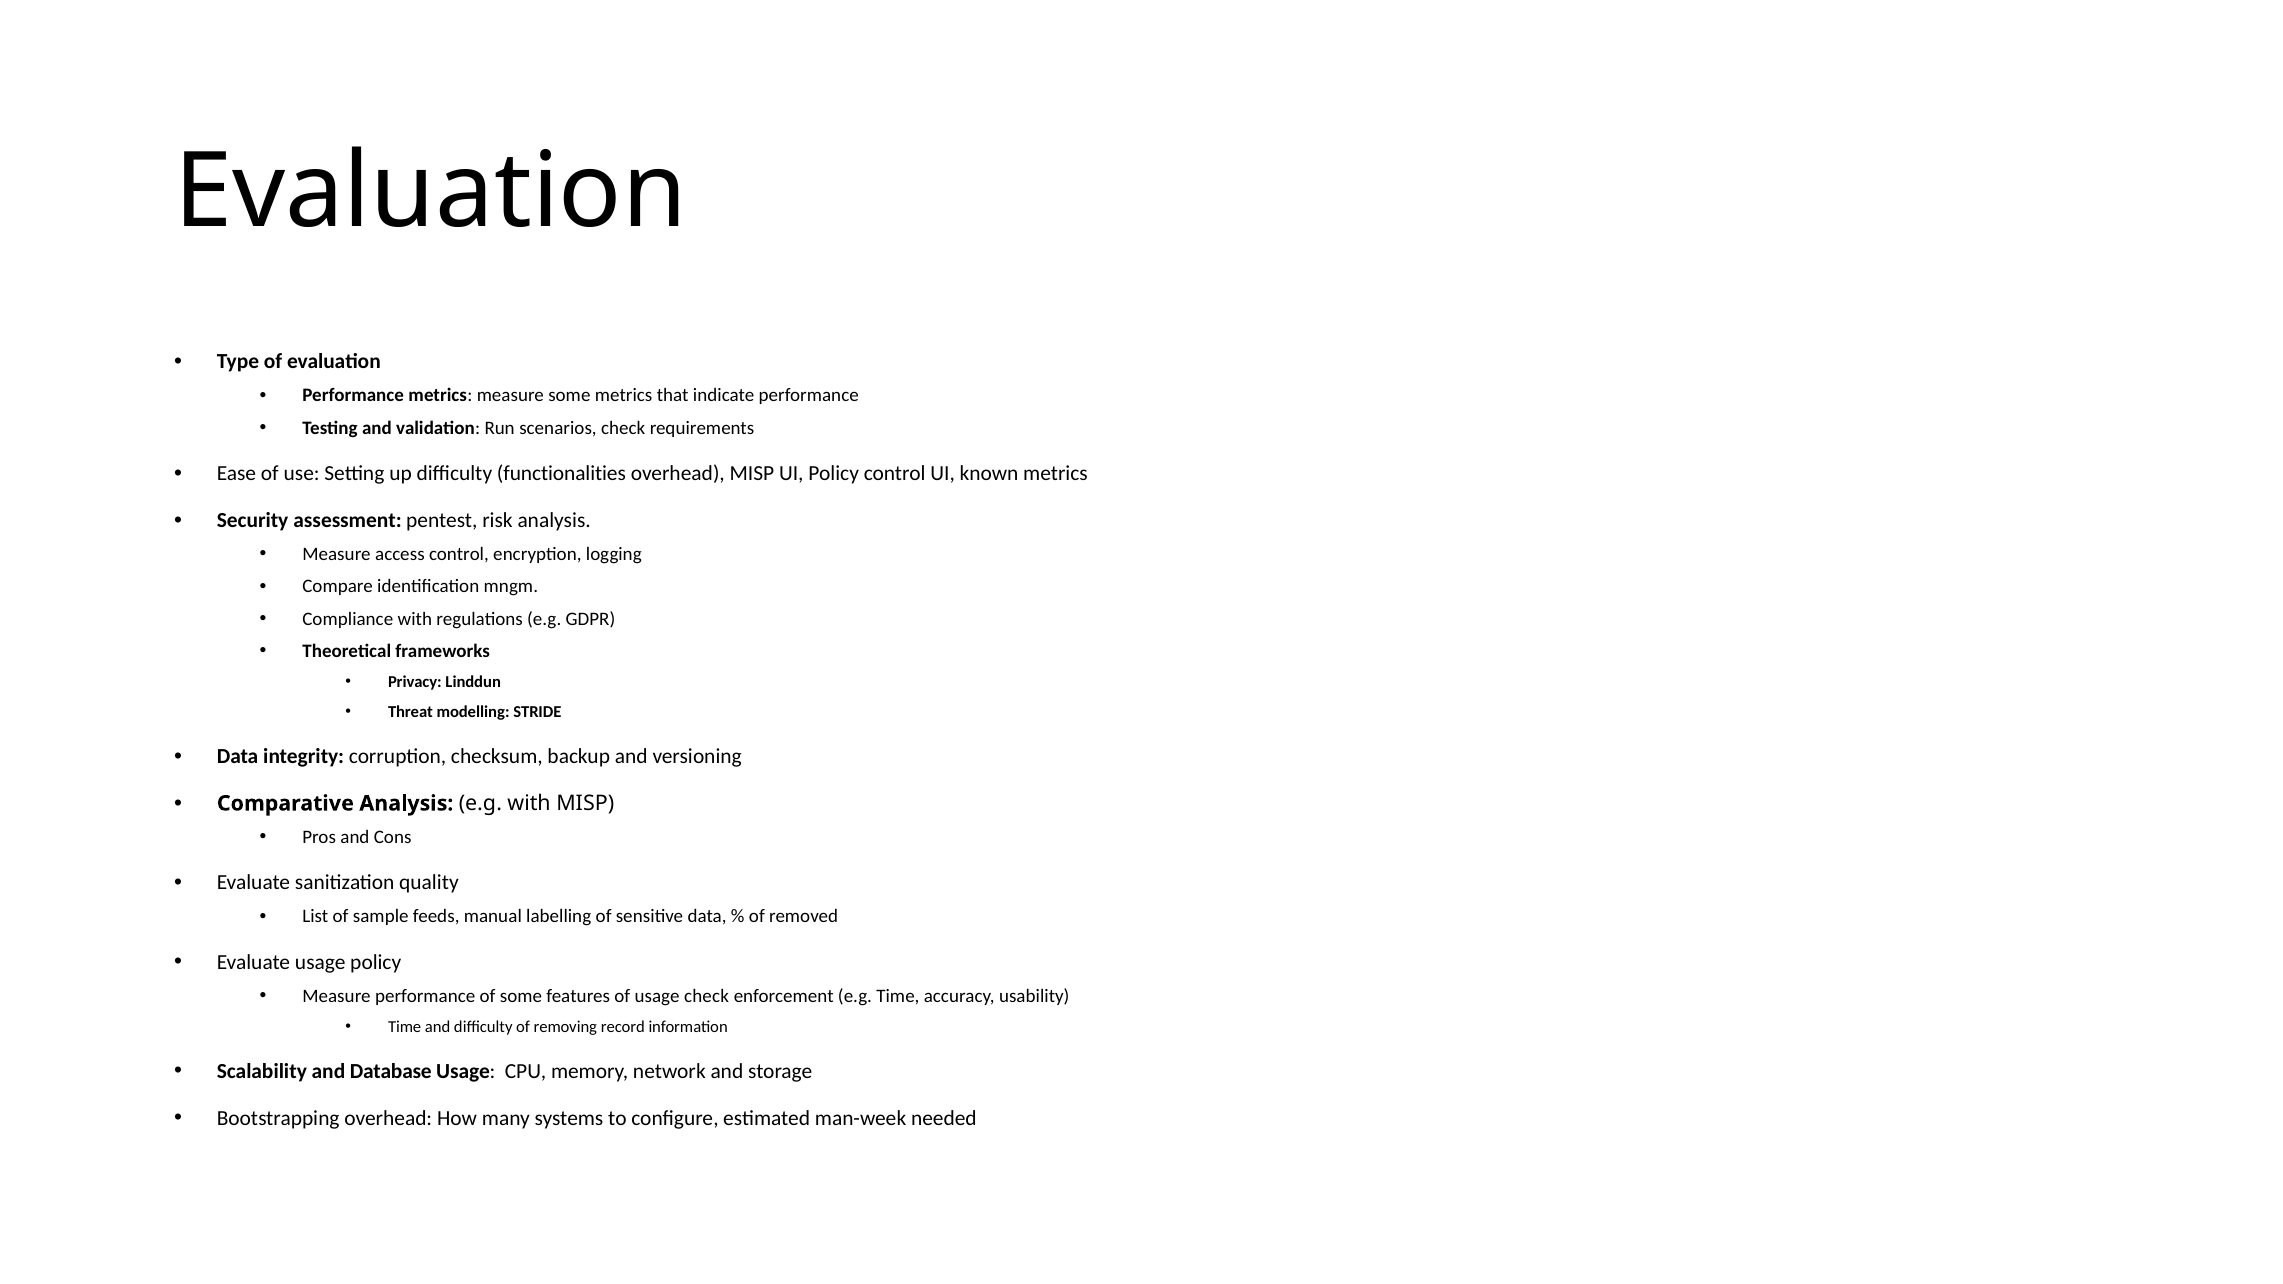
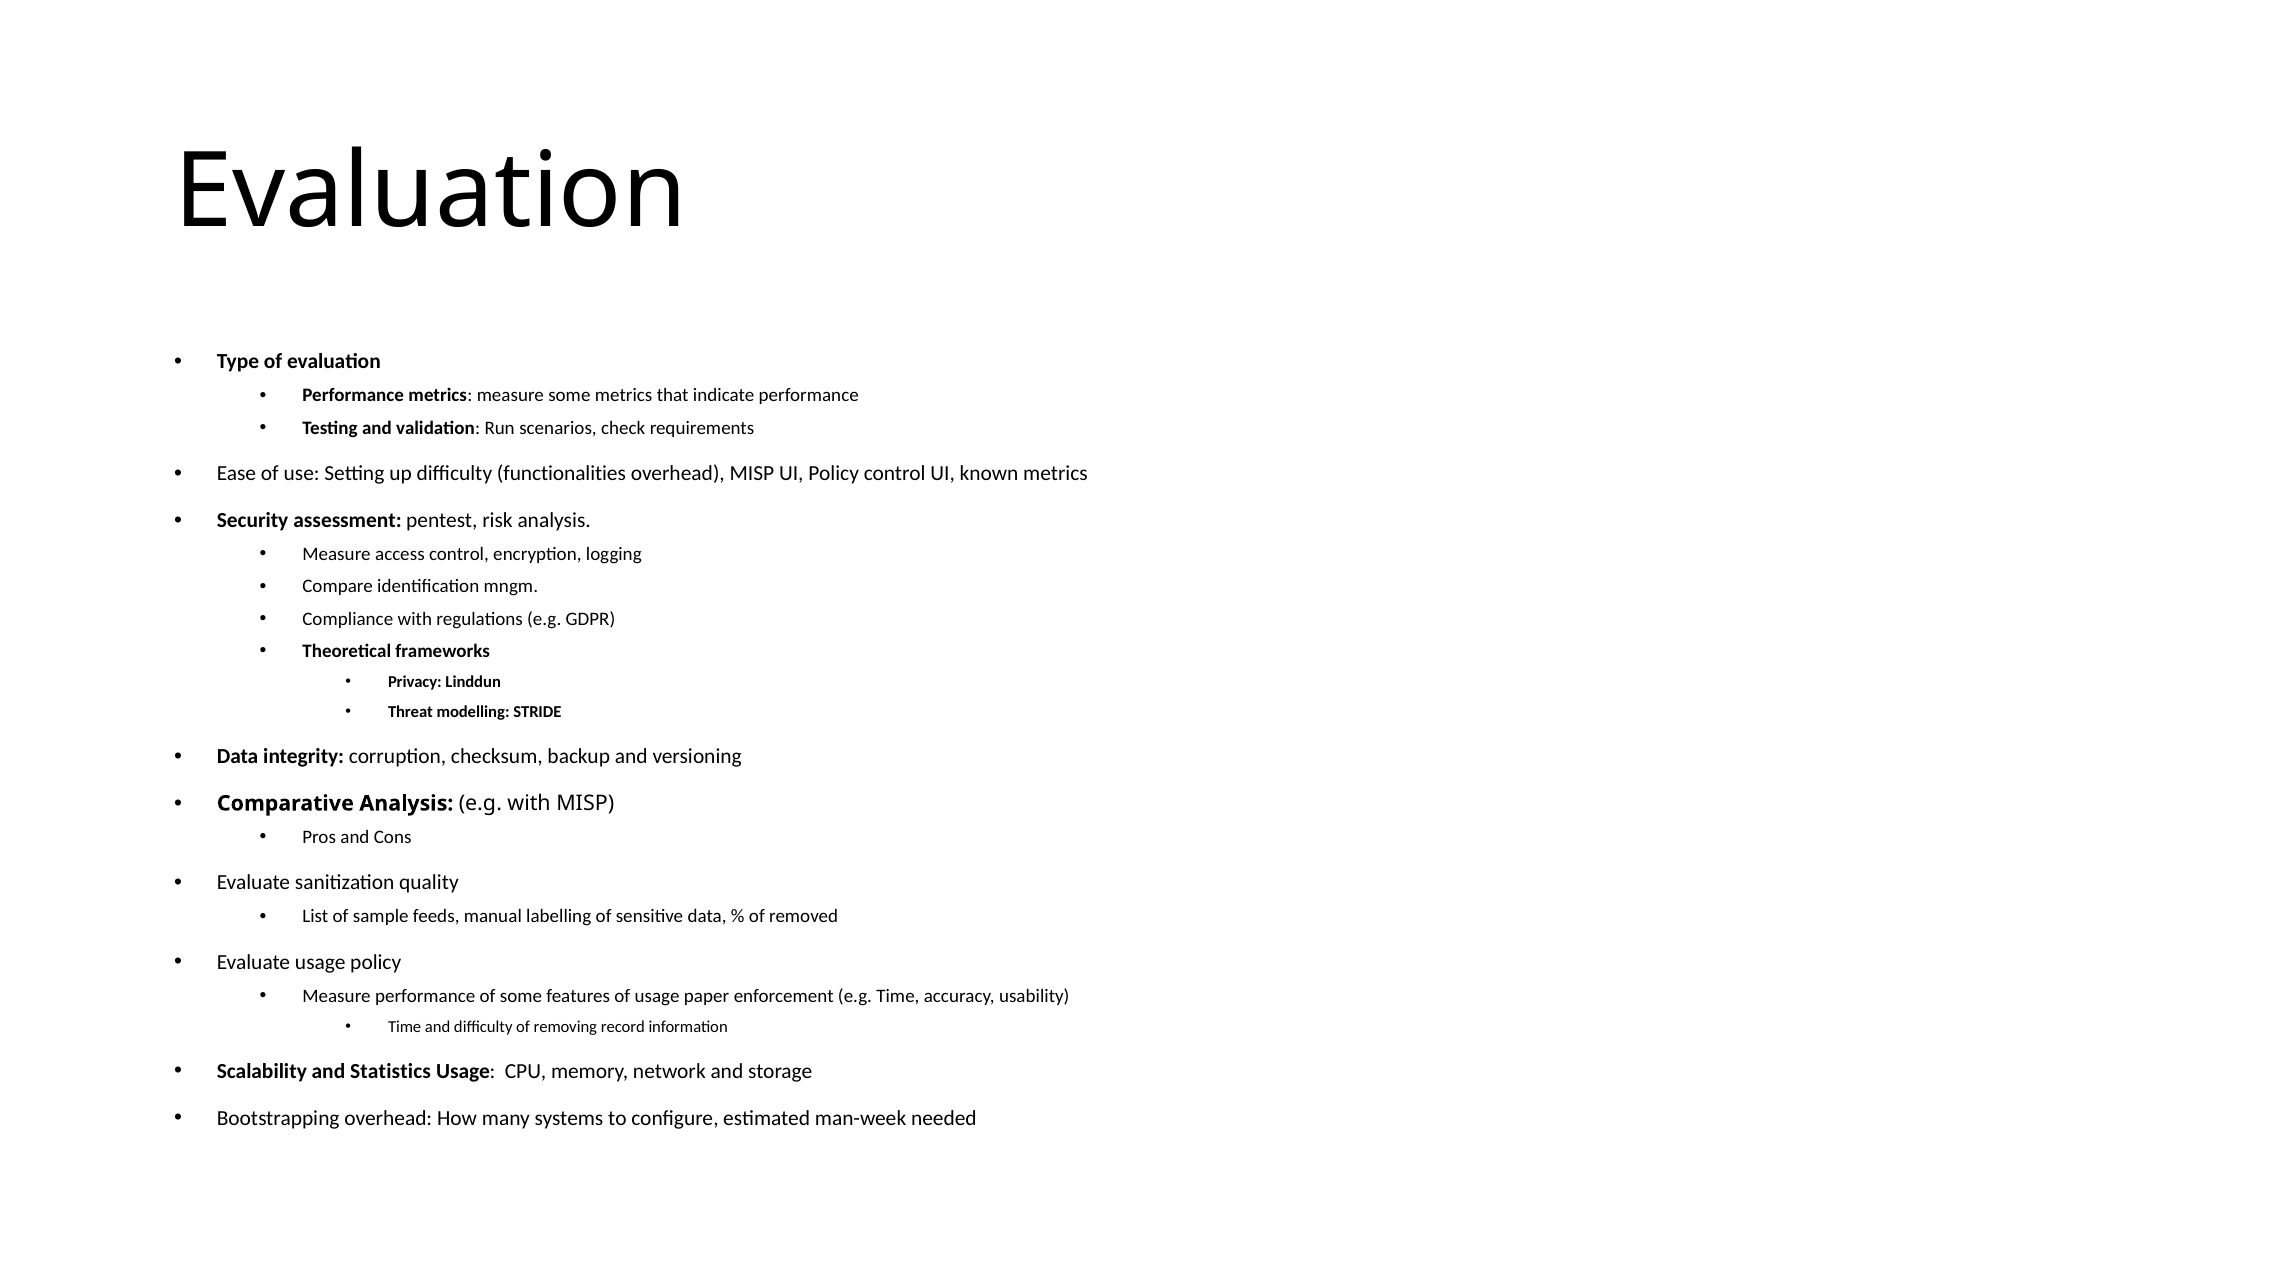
usage check: check -> paper
Database: Database -> Statistics
